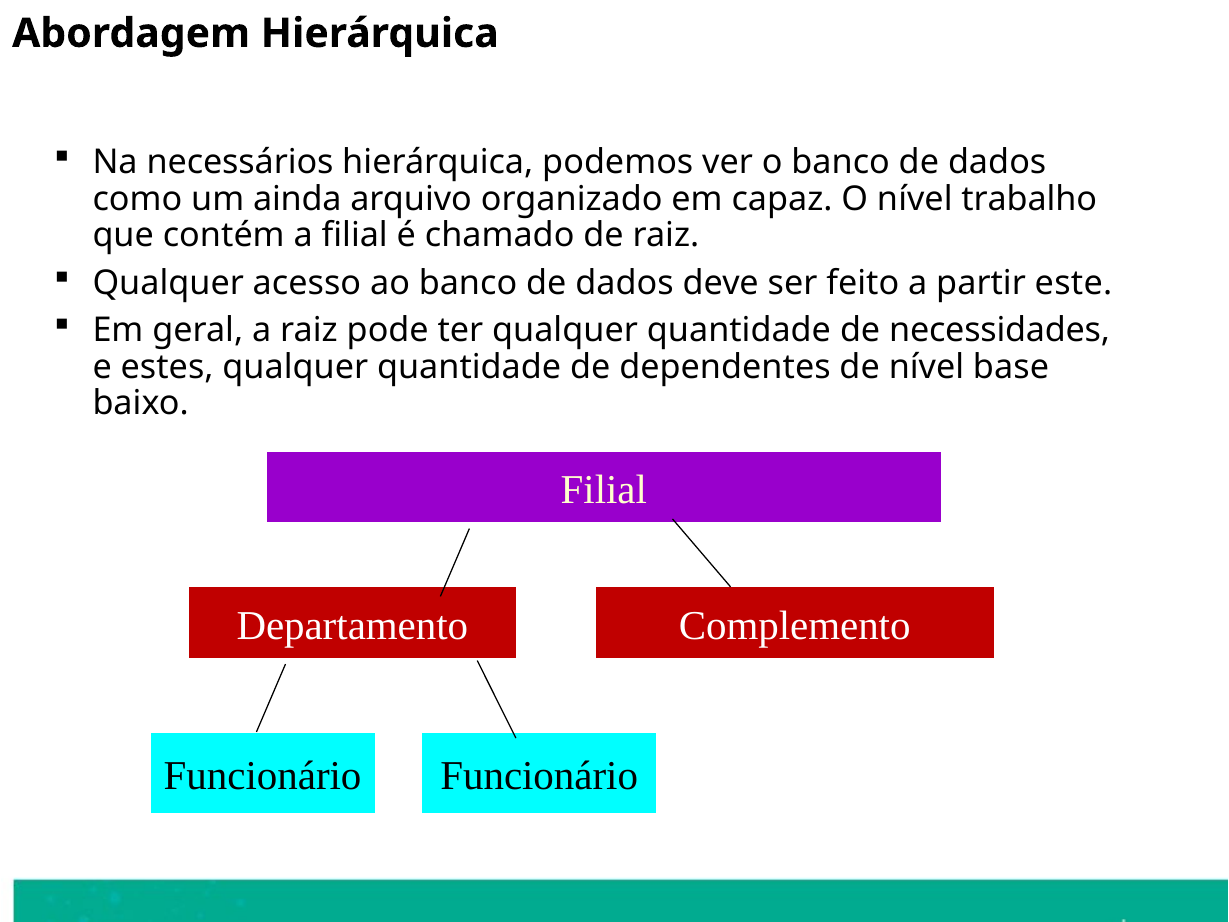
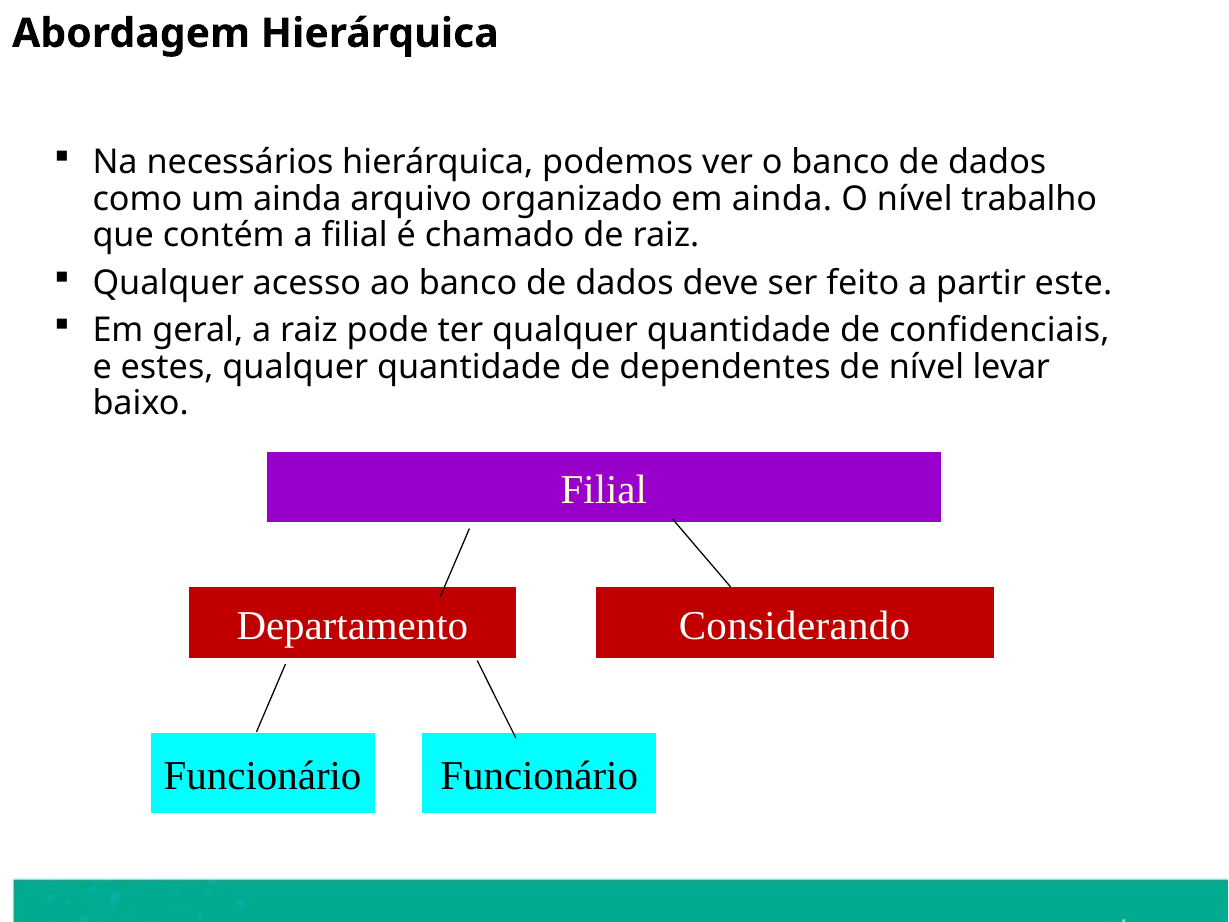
em capaz: capaz -> ainda
necessidades: necessidades -> confidenciais
base: base -> levar
Complemento: Complemento -> Considerando
